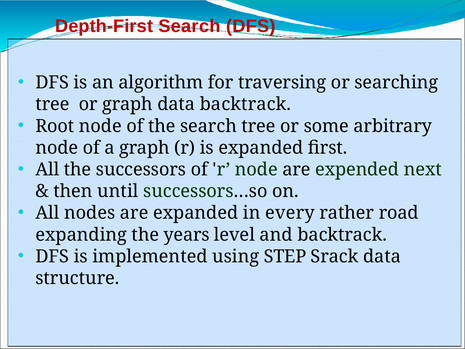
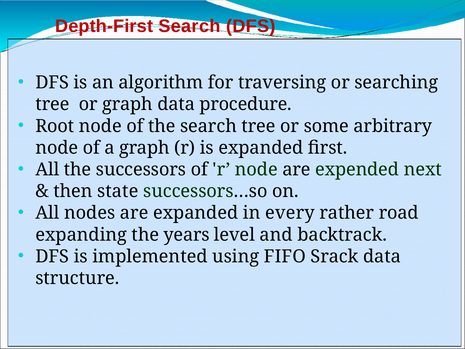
data backtrack: backtrack -> procedure
until: until -> state
STEP: STEP -> FIFO
